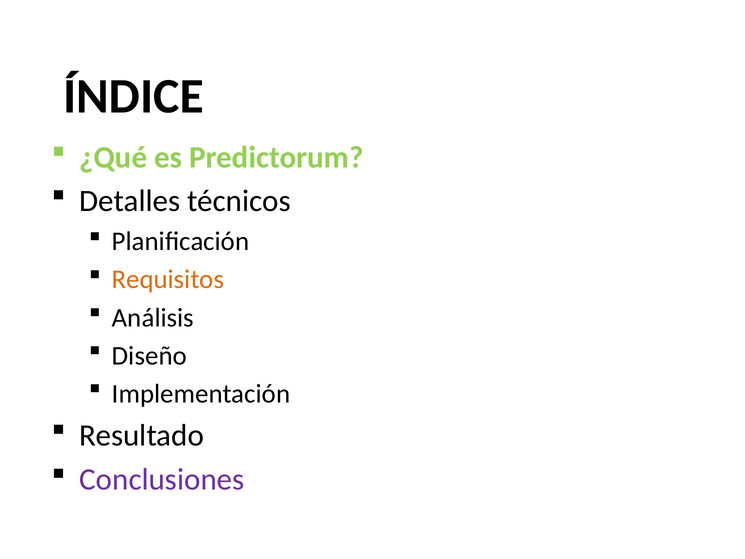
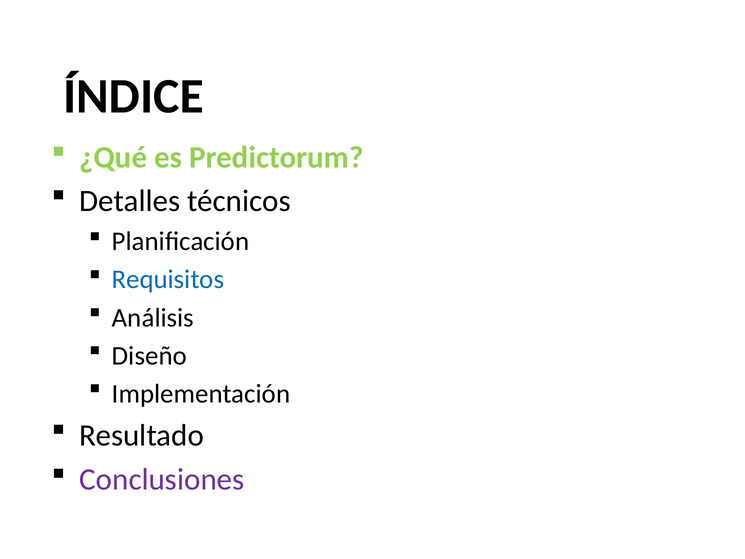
Requisitos colour: orange -> blue
